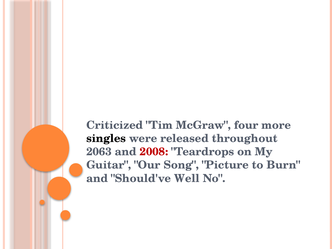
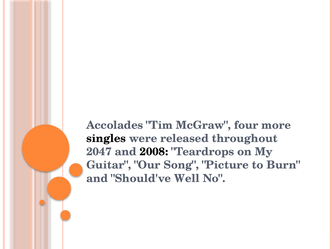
Criticized: Criticized -> Accolades
2063: 2063 -> 2047
2008 colour: red -> black
